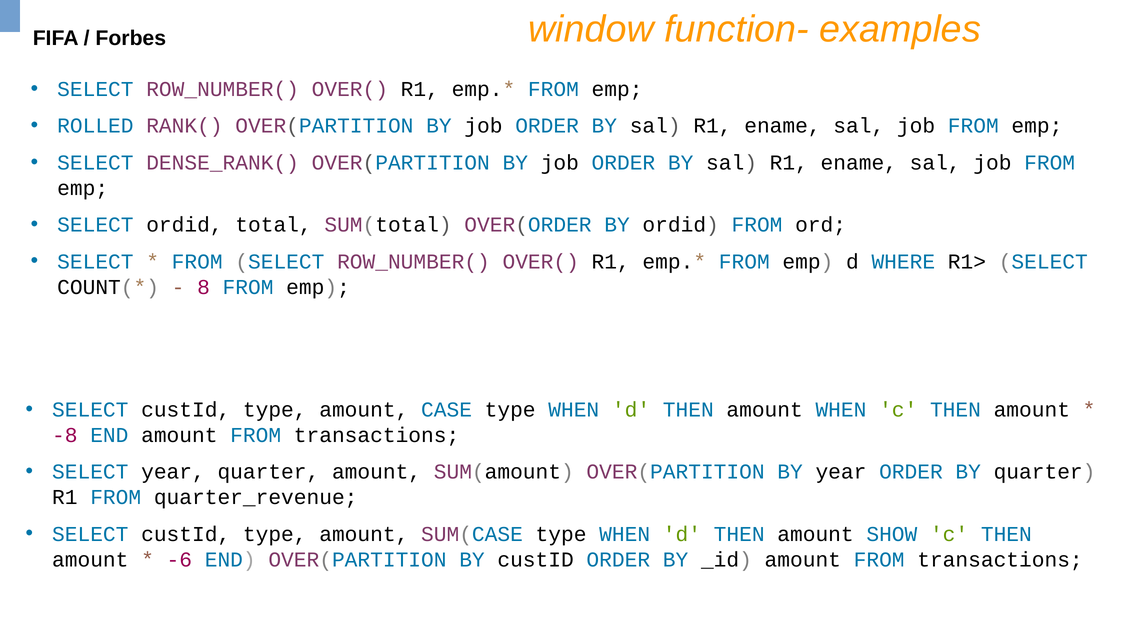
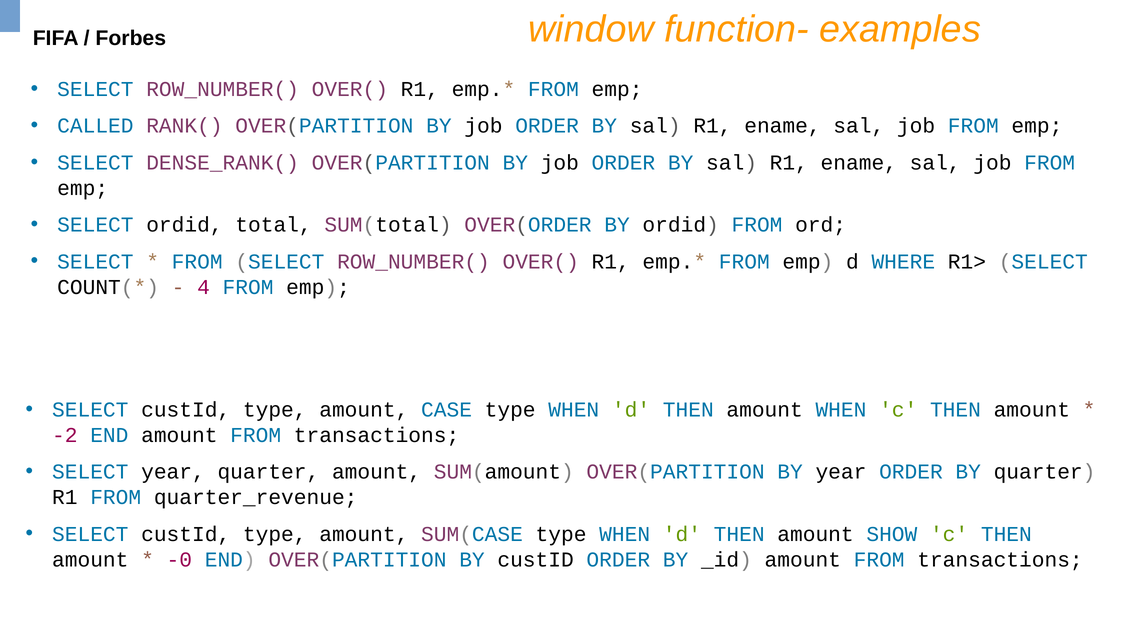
ROLLED: ROLLED -> CALLED
8: 8 -> 4
-8: -8 -> -2
-6: -6 -> -0
